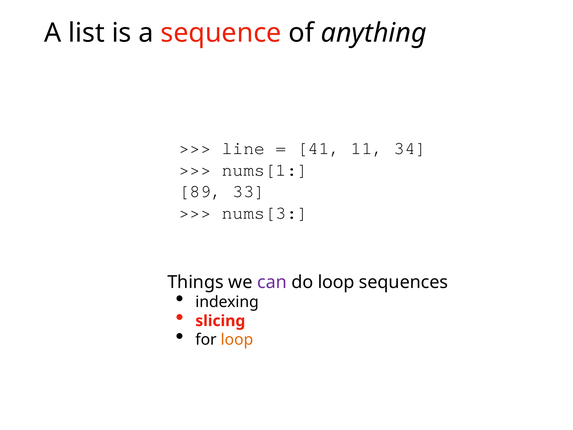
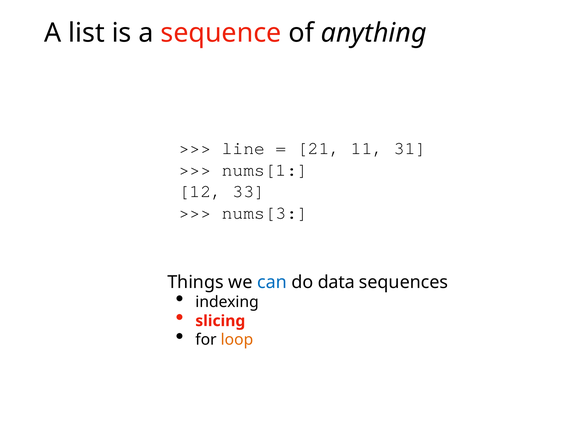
41: 41 -> 21
34: 34 -> 31
89: 89 -> 12
can colour: purple -> blue
do loop: loop -> data
